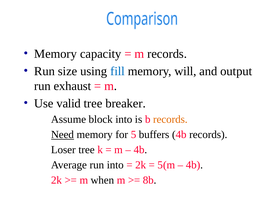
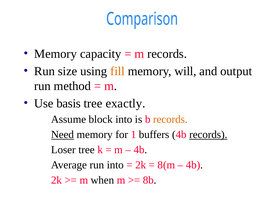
fill colour: blue -> orange
exhaust: exhaust -> method
valid: valid -> basis
breaker: breaker -> exactly
5: 5 -> 1
records at (208, 135) underline: none -> present
5(m: 5(m -> 8(m
